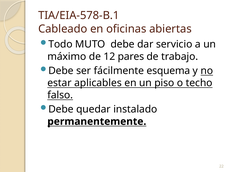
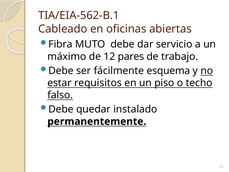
TIA/EIA-578-B.1: TIA/EIA-578-B.1 -> TIA/EIA-562-B.1
Todo: Todo -> Fibra
aplicables: aplicables -> requisitos
